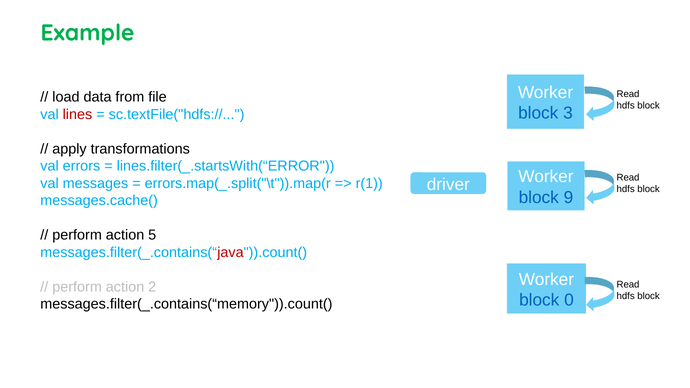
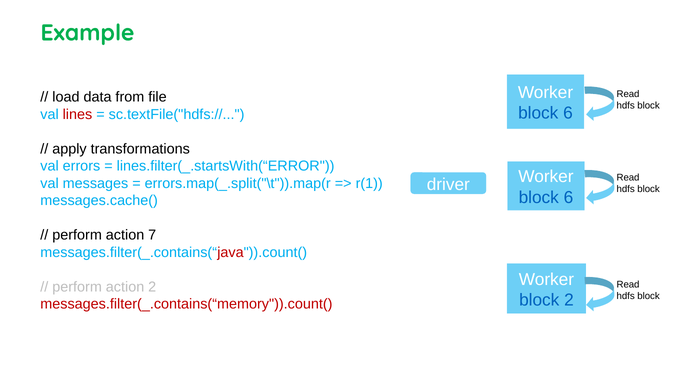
3 at (568, 113): 3 -> 6
9 at (568, 197): 9 -> 6
5: 5 -> 7
block 0: 0 -> 2
messages.filter(_.contains(“memory")).count( colour: black -> red
